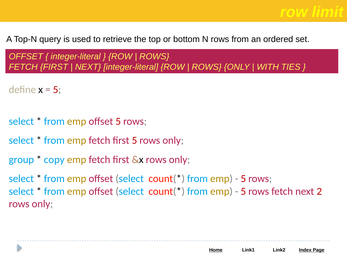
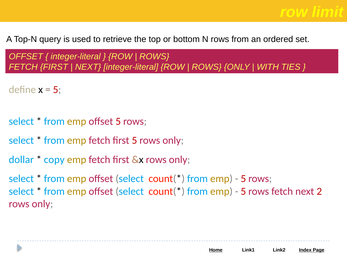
group: group -> dollar
